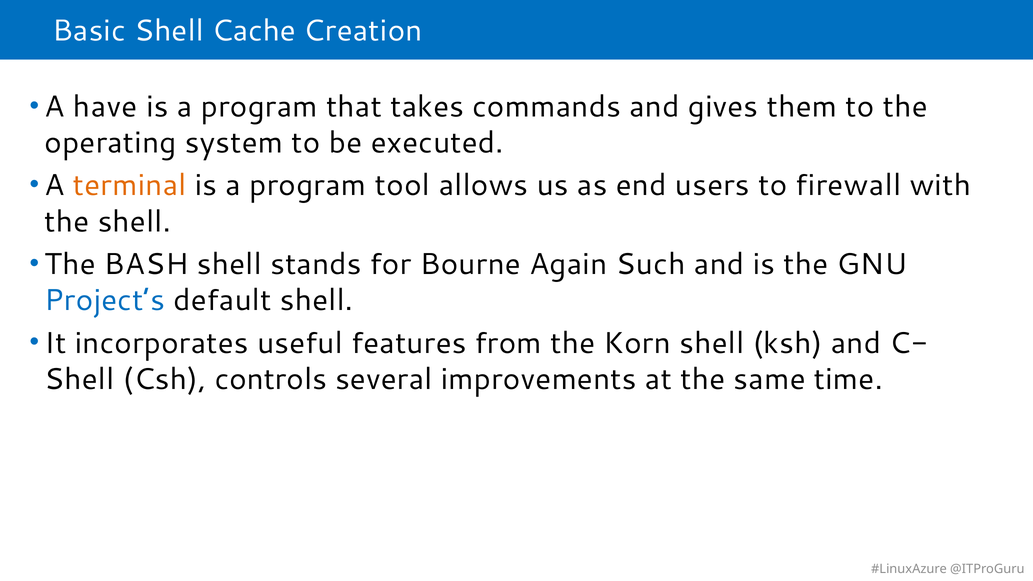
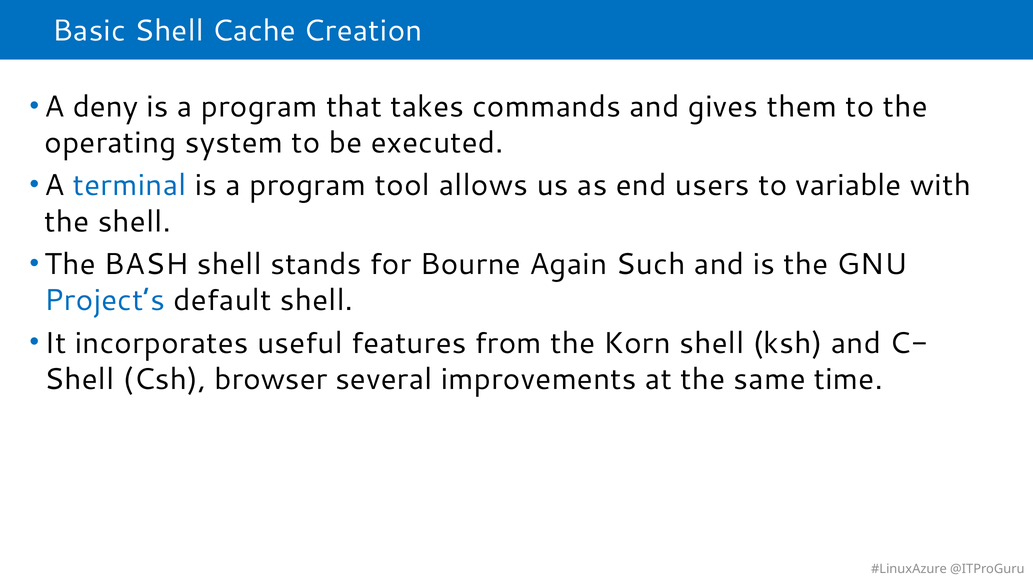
have: have -> deny
terminal colour: orange -> blue
firewall: firewall -> variable
controls: controls -> browser
